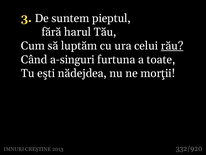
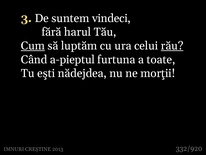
pieptul: pieptul -> vindeci
Cum underline: none -> present
a-singuri: a-singuri -> a-pieptul
